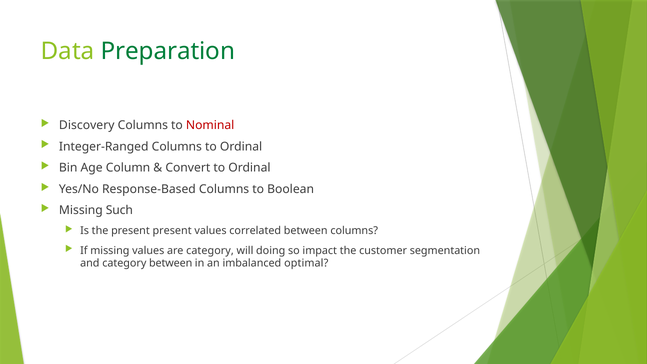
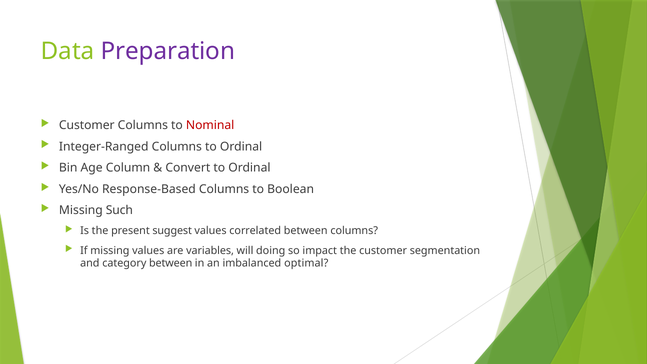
Preparation colour: green -> purple
Discovery at (87, 125): Discovery -> Customer
present present: present -> suggest
are category: category -> variables
